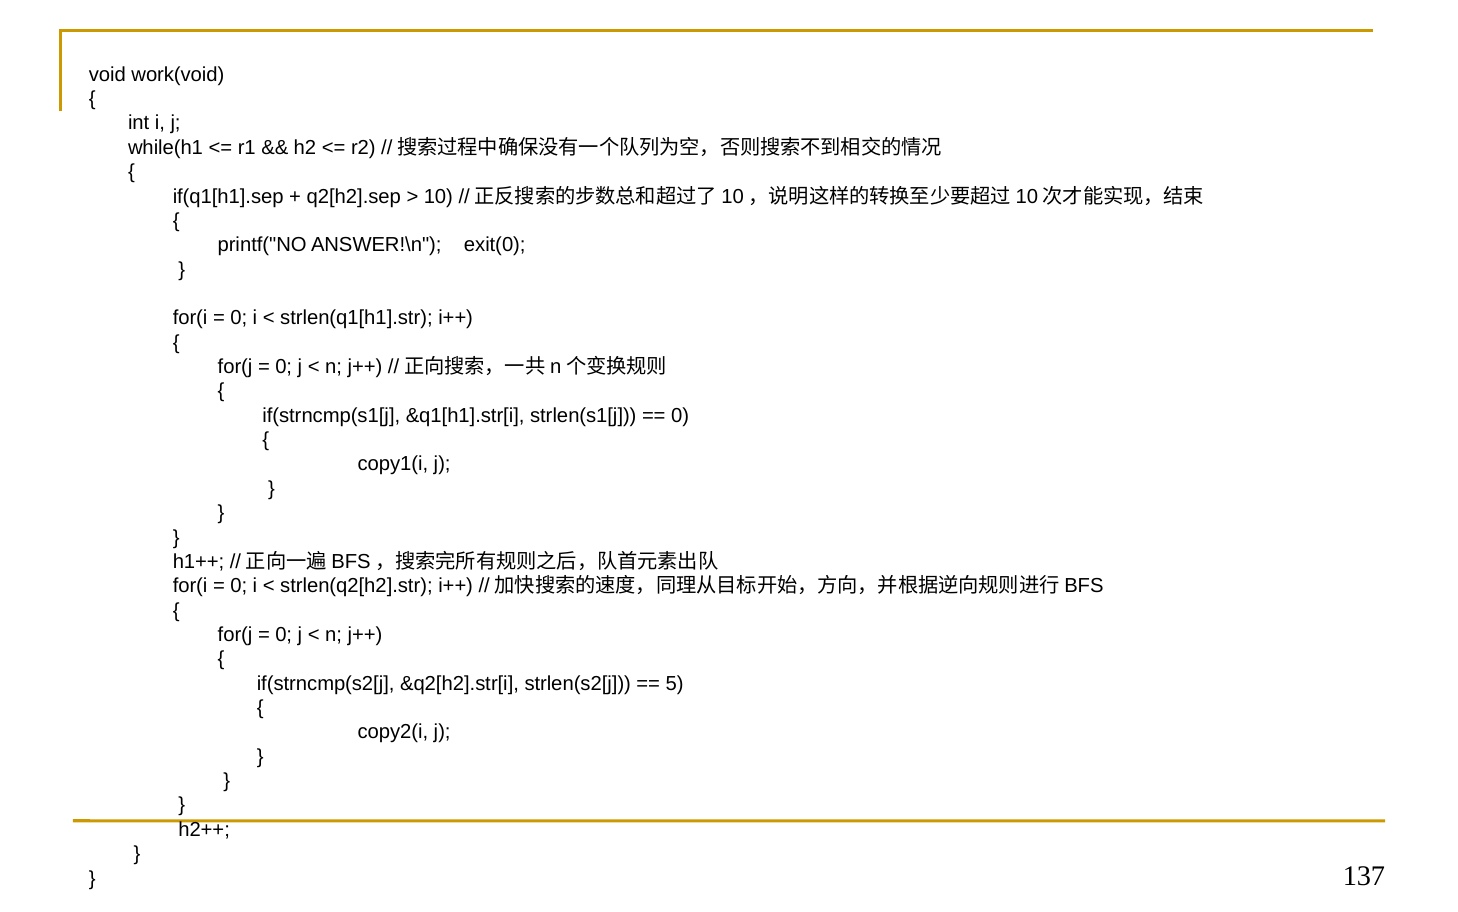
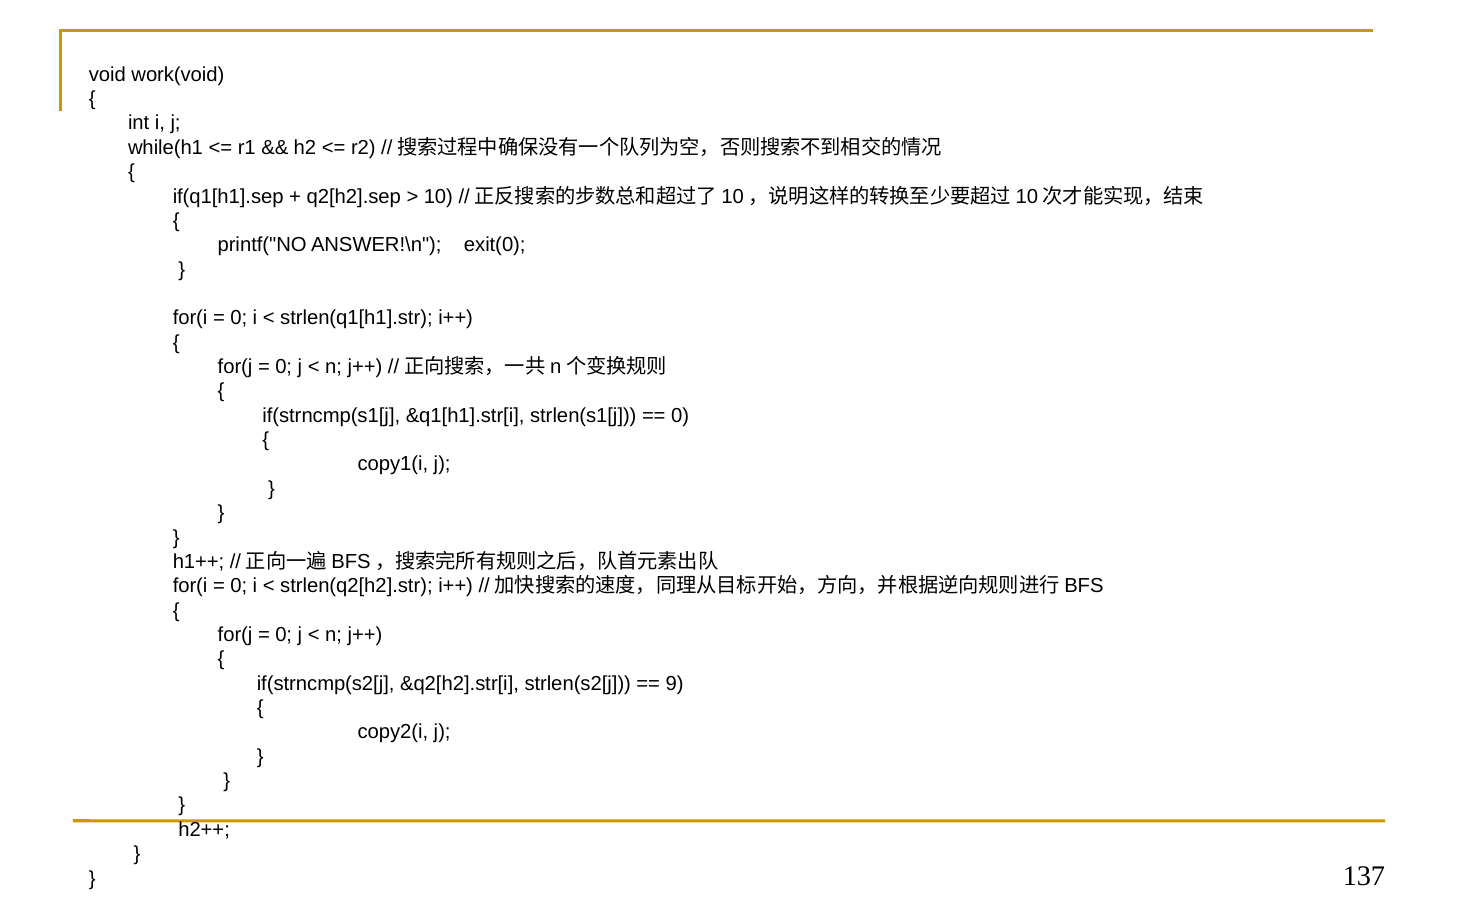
5: 5 -> 9
